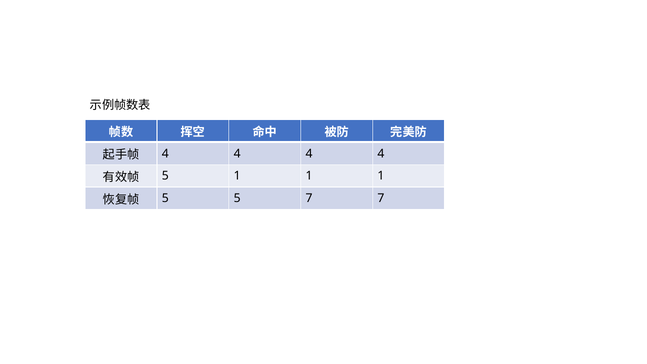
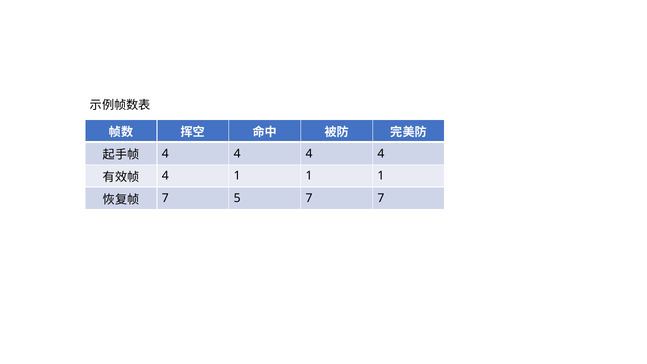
5 at (165, 176): 5 -> 4
5 at (165, 198): 5 -> 7
